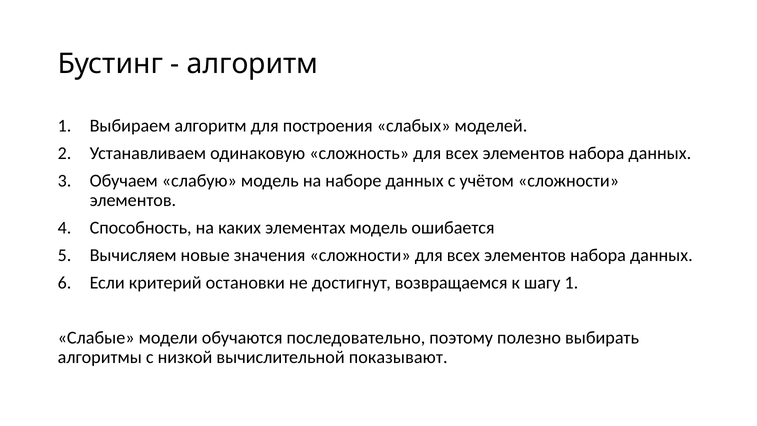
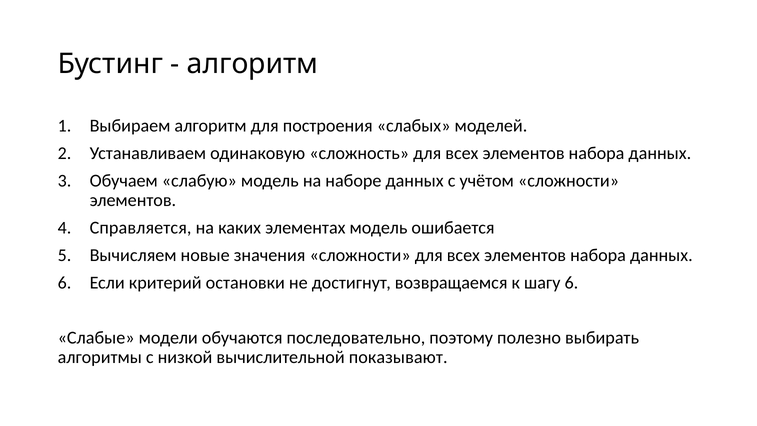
Способность: Способность -> Справляется
шагу 1: 1 -> 6
